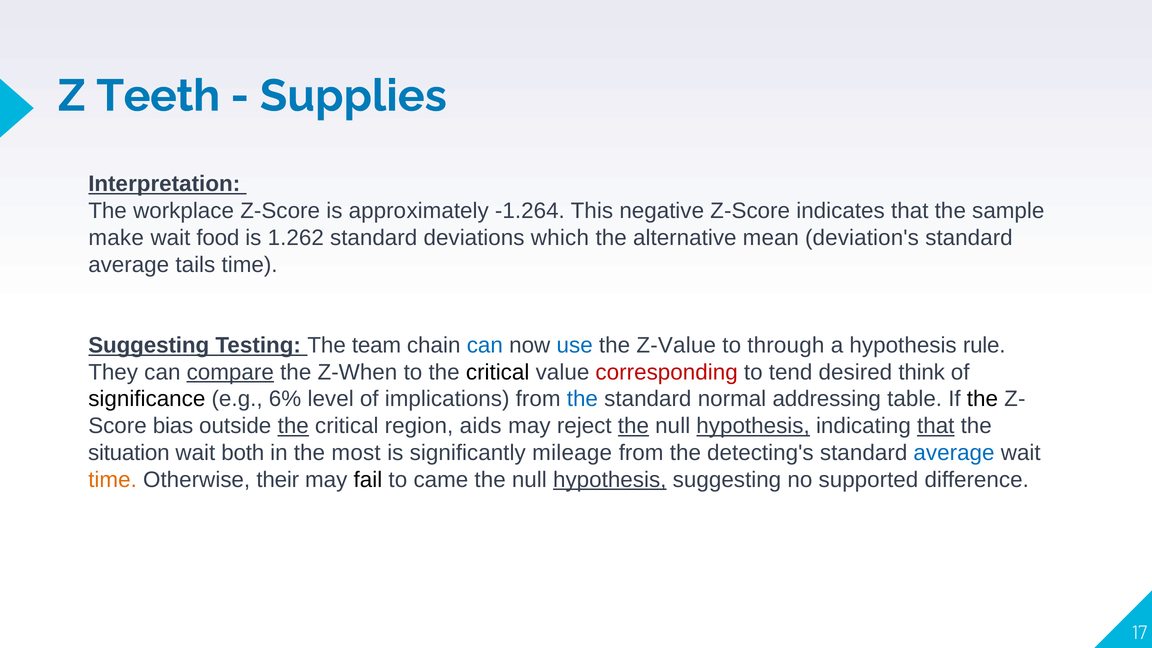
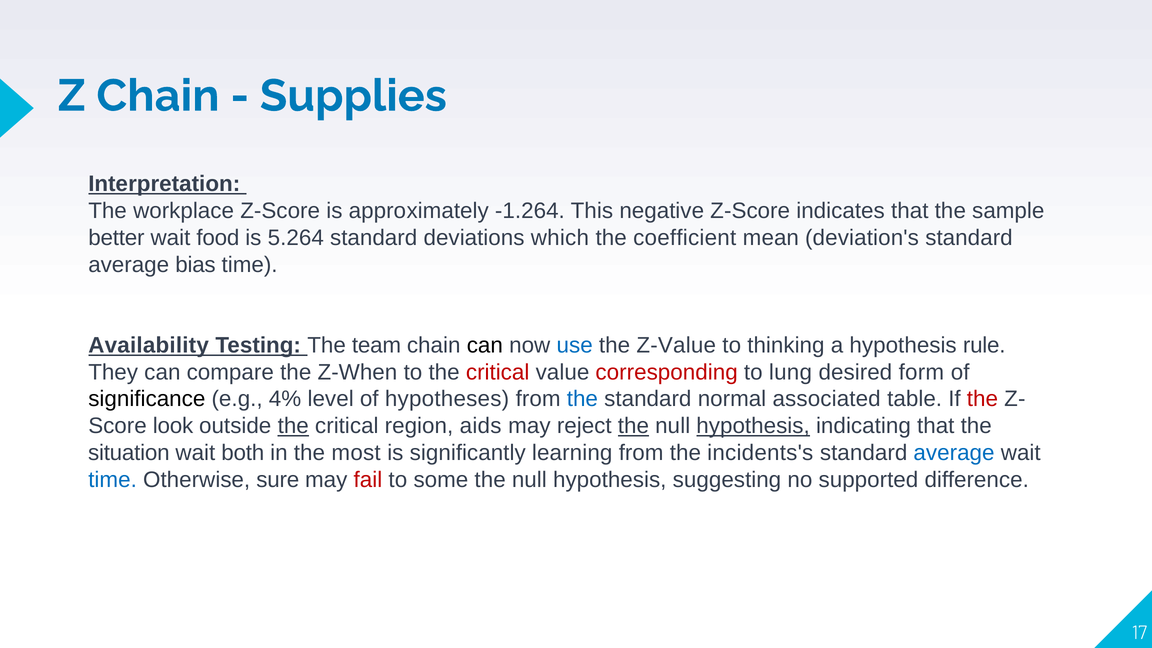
Z Teeth: Teeth -> Chain
make: make -> better
1.262: 1.262 -> 5.264
alternative: alternative -> coefficient
tails: tails -> bias
Suggesting at (149, 345): Suggesting -> Availability
can at (485, 345) colour: blue -> black
through: through -> thinking
compare underline: present -> none
critical at (498, 372) colour: black -> red
tend: tend -> lung
think: think -> form
6%: 6% -> 4%
implications: implications -> hypotheses
addressing: addressing -> associated
the at (982, 399) colour: black -> red
bias: bias -> look
that at (936, 426) underline: present -> none
mileage: mileage -> learning
detecting's: detecting's -> incidents's
time at (113, 480) colour: orange -> blue
their: their -> sure
fail colour: black -> red
came: came -> some
hypothesis at (610, 480) underline: present -> none
